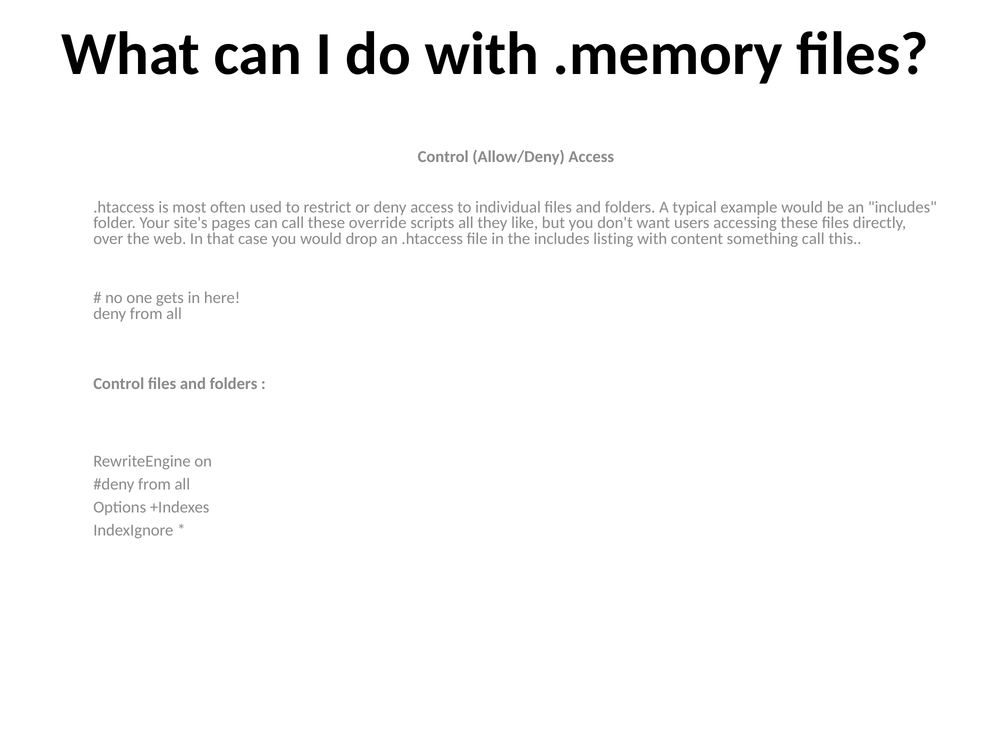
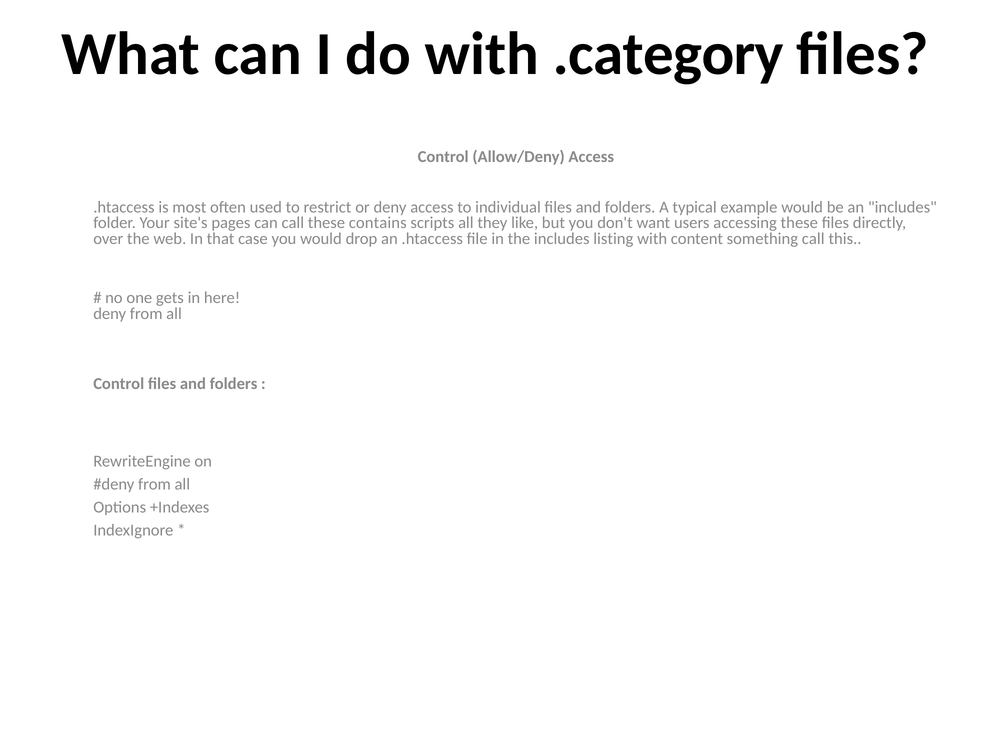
.memory: .memory -> .category
override: override -> contains
